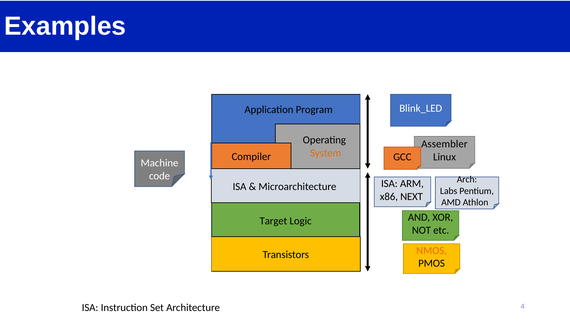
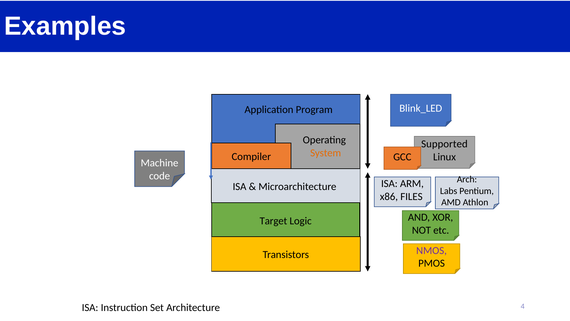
Assembler: Assembler -> Supported
NEXT: NEXT -> FILES
NMOS colour: orange -> purple
